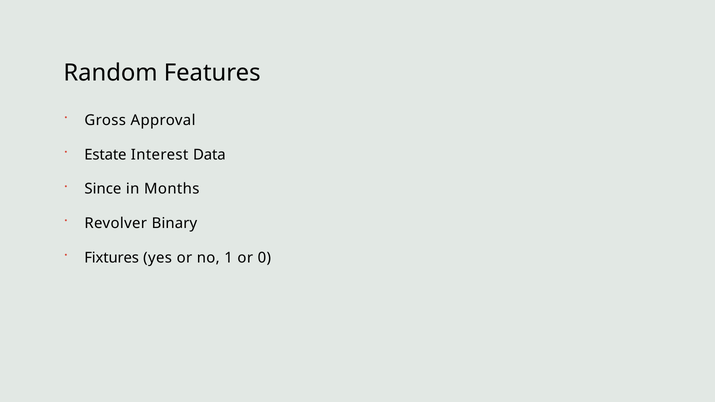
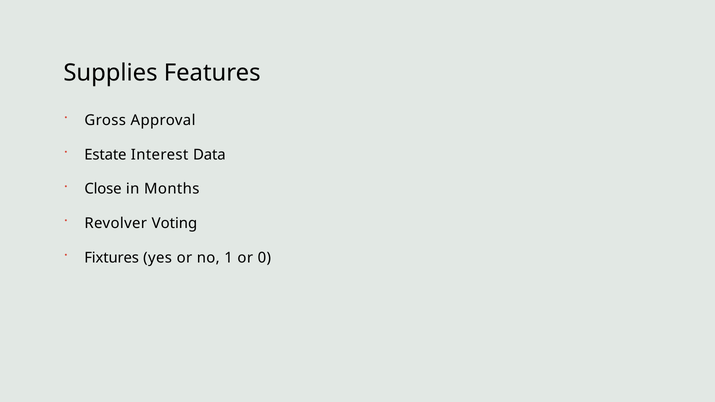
Random: Random -> Supplies
Since: Since -> Close
Binary: Binary -> Voting
